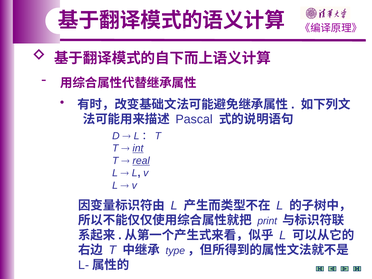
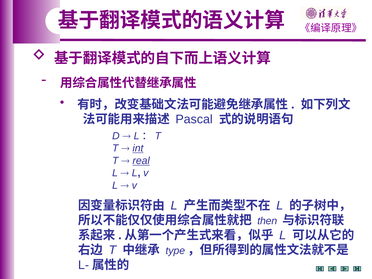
print: print -> then
